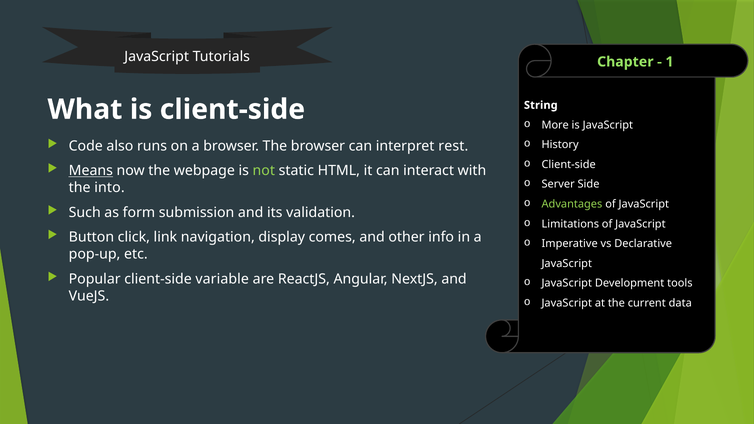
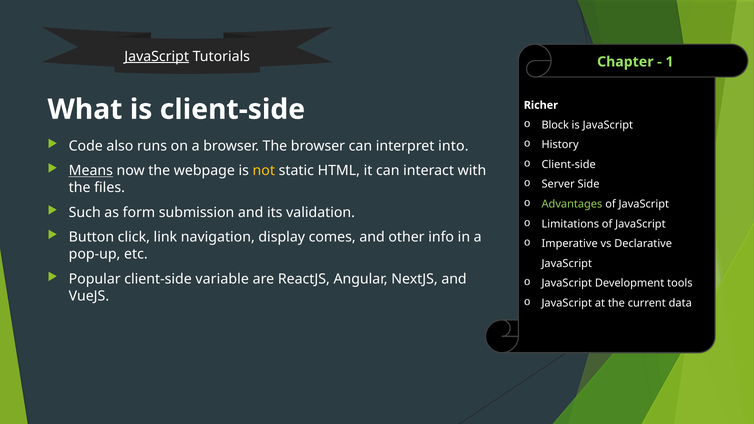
JavaScript at (157, 57) underline: none -> present
String: String -> Richer
More: More -> Block
rest: rest -> into
not colour: light green -> yellow
into: into -> files
